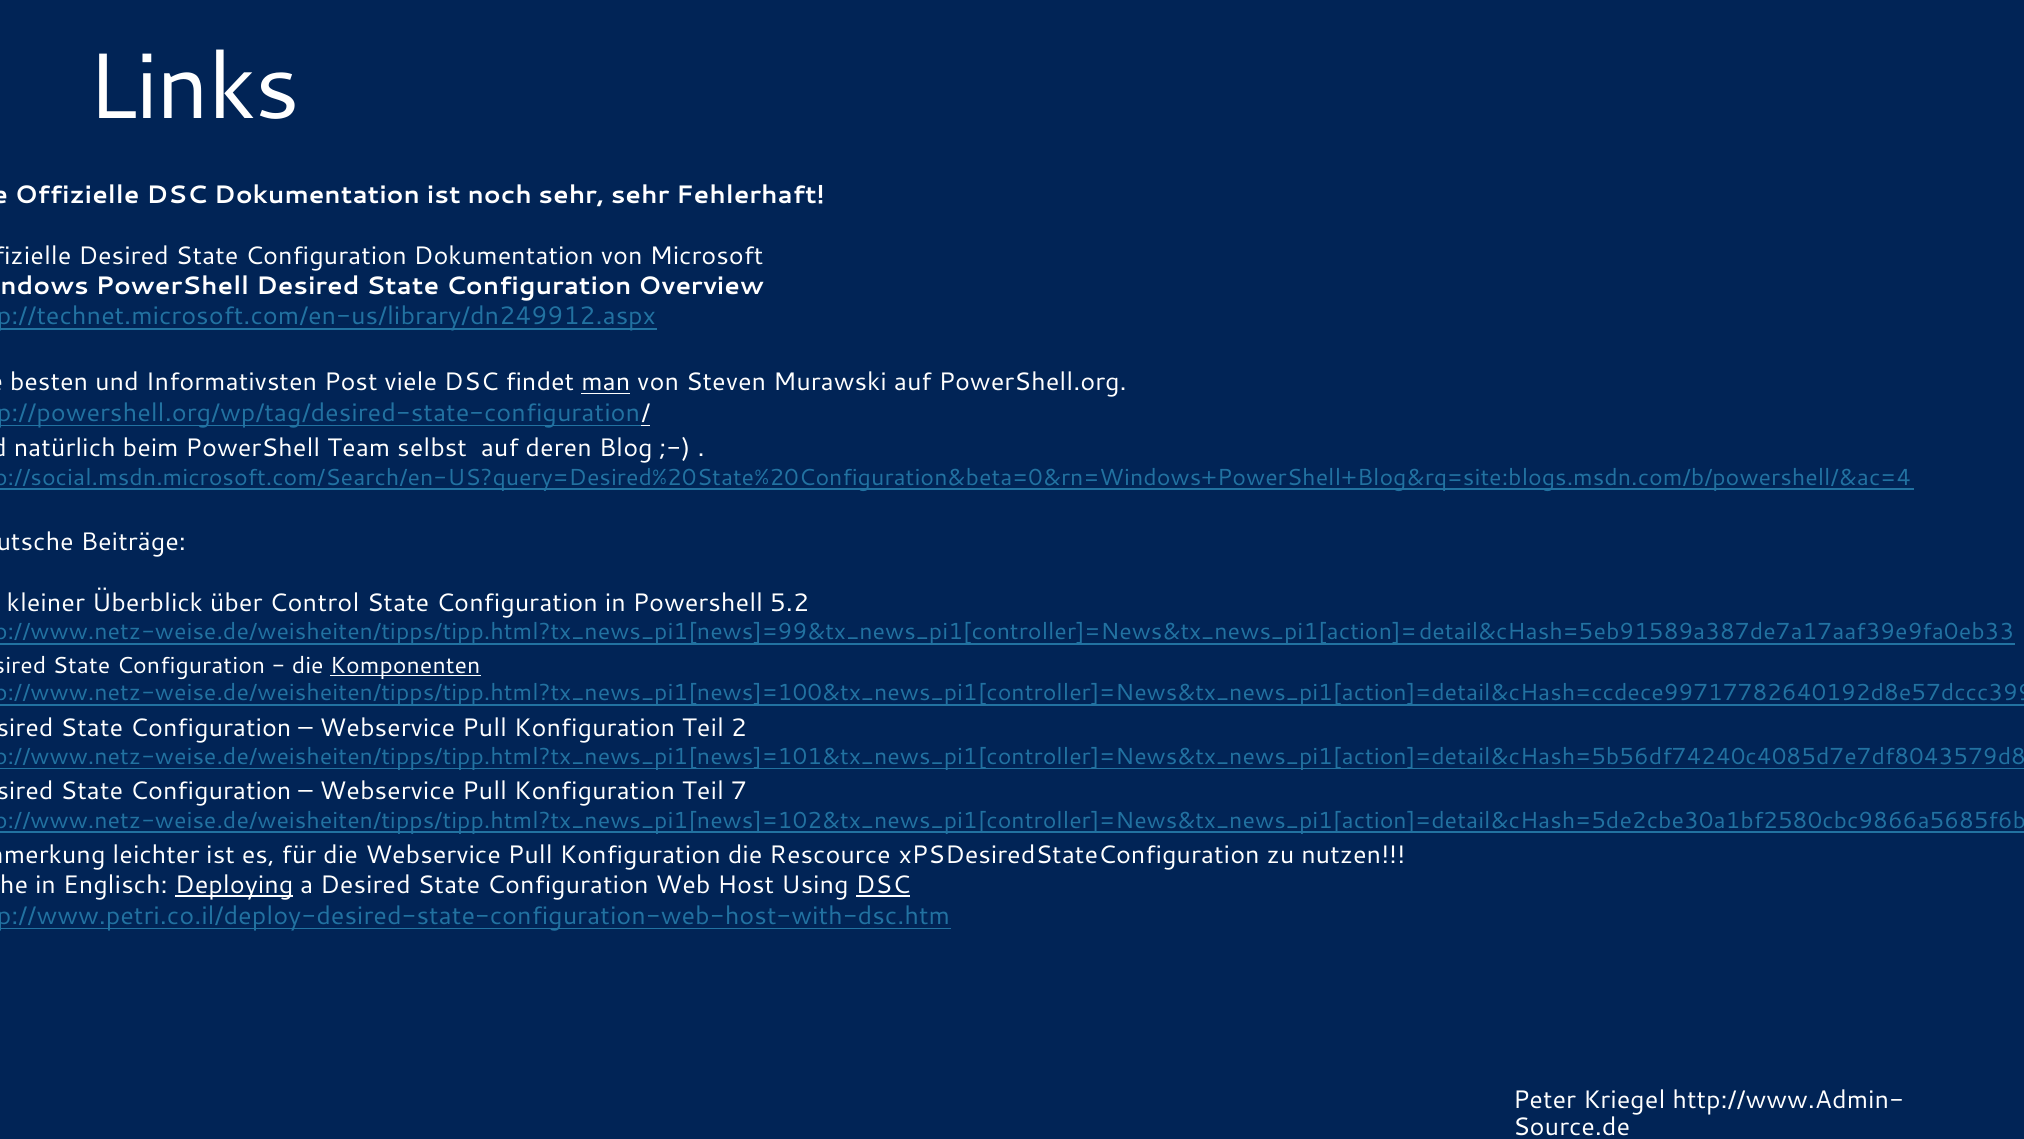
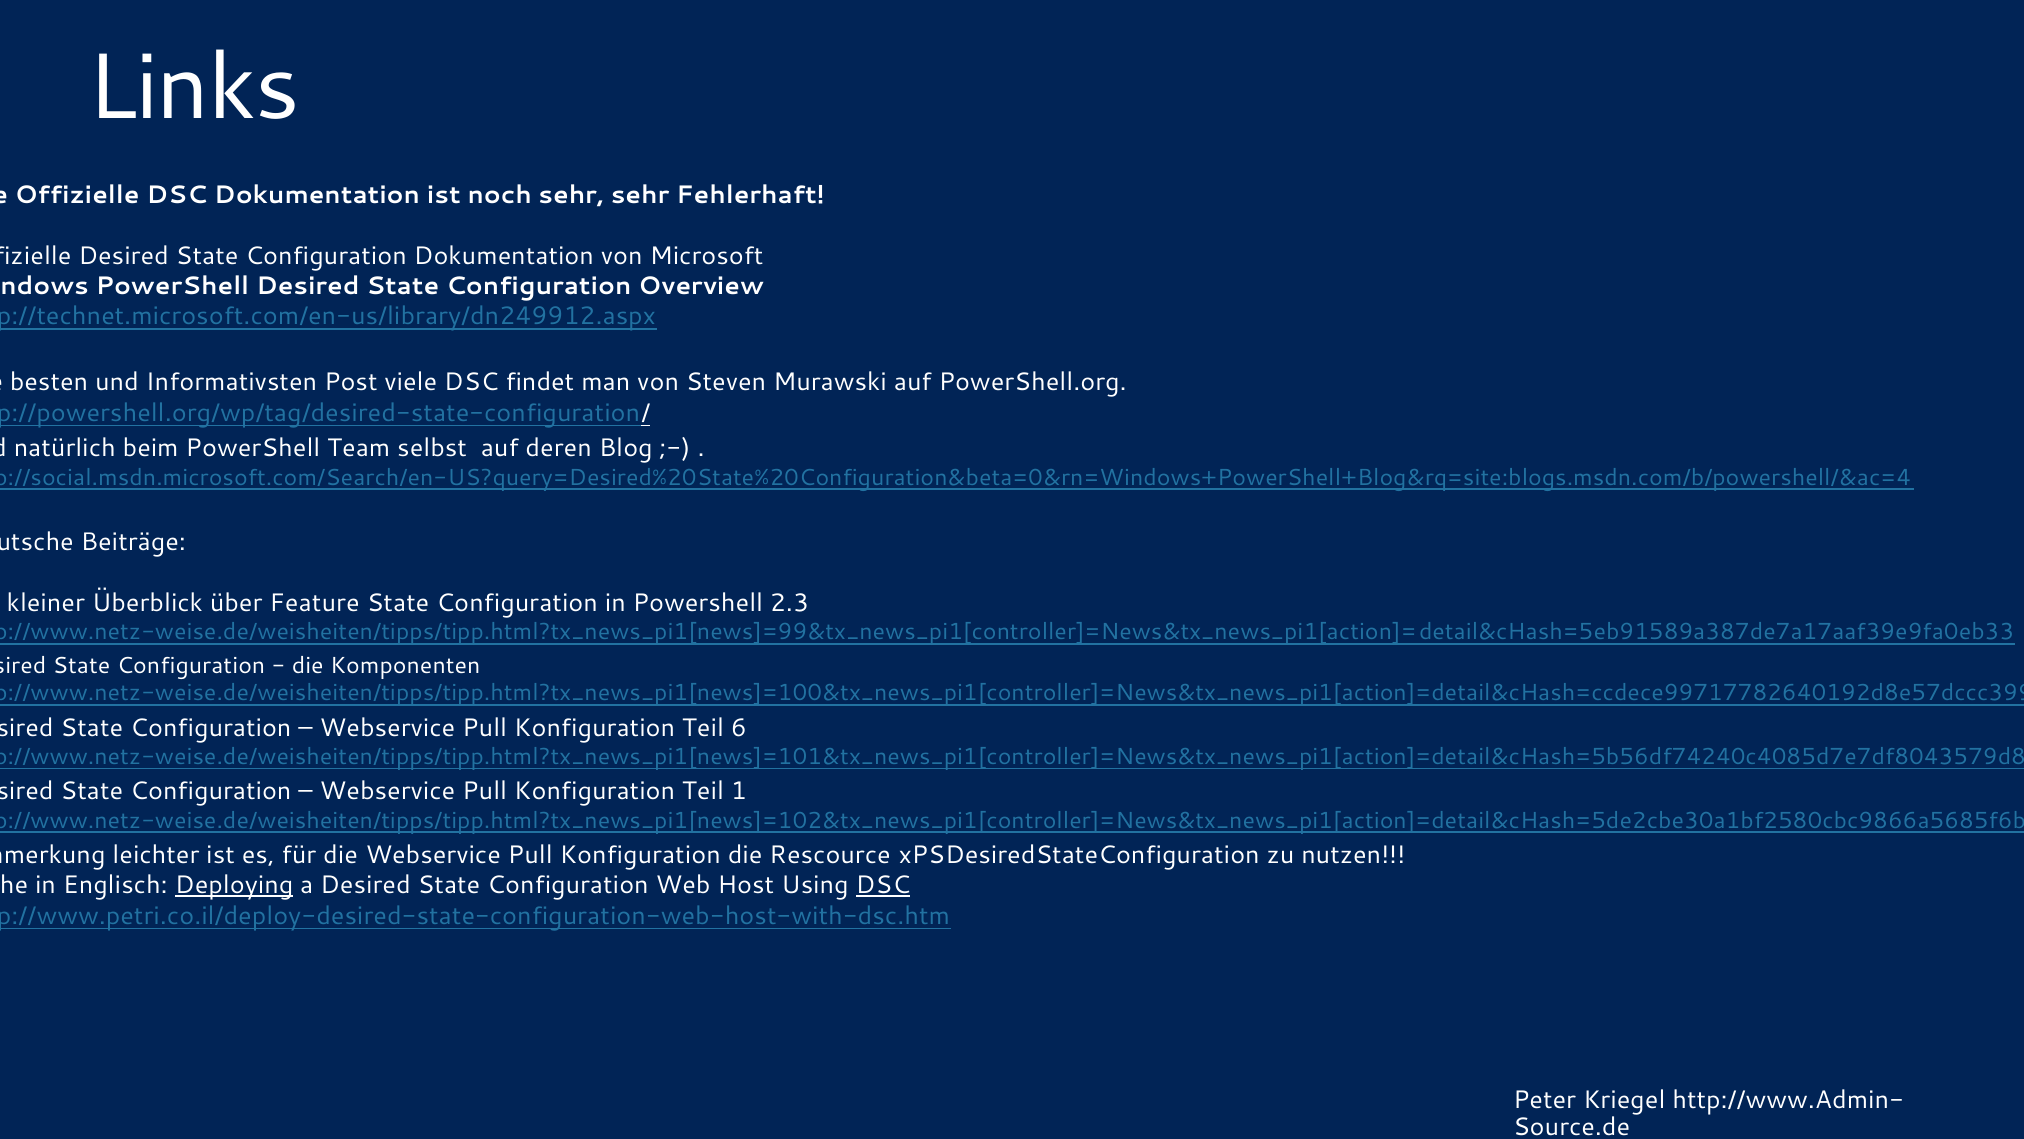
man underline: present -> none
Control: Control -> Feature
5.2: 5.2 -> 2.3
Komponenten underline: present -> none
2: 2 -> 6
7: 7 -> 1
